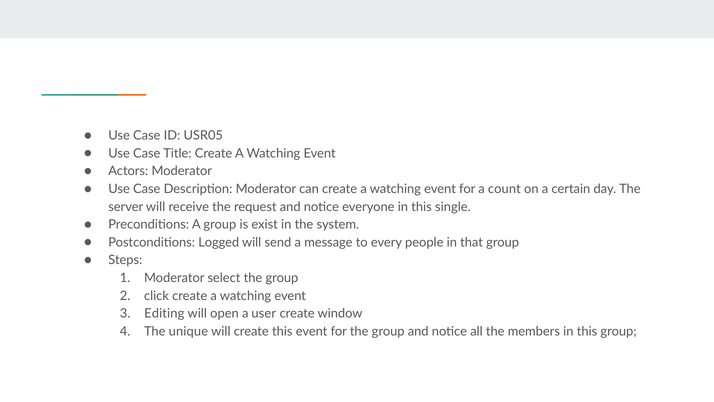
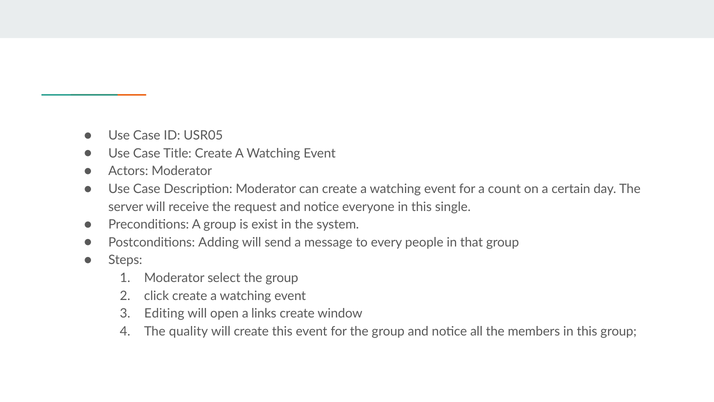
Logged: Logged -> Adding
user: user -> links
unique: unique -> quality
